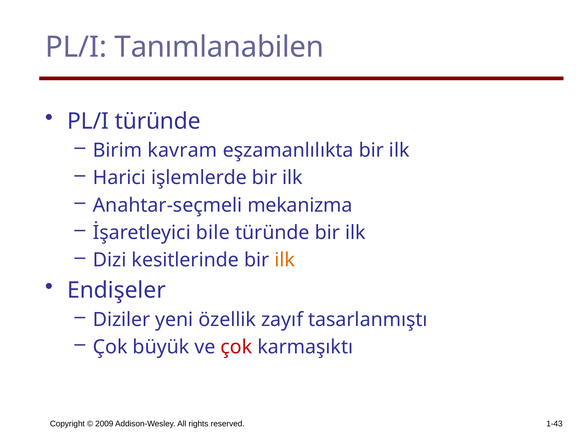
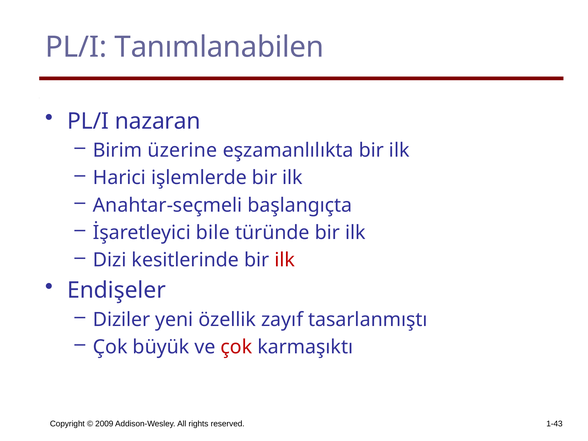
PL/I türünde: türünde -> nazaran
kavram: kavram -> üzerine
mekanizma: mekanizma -> başlangıçta
ilk at (285, 260) colour: orange -> red
